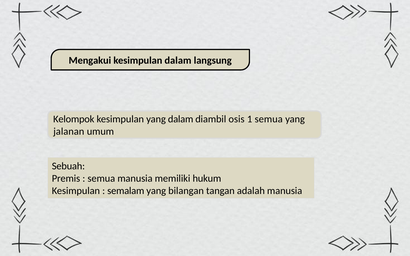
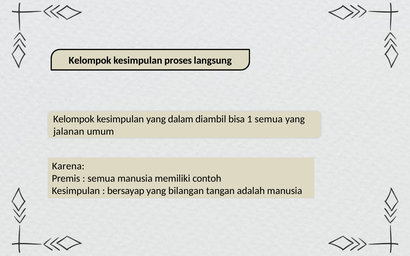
Mengakui at (90, 60): Mengakui -> Kelompok
kesimpulan dalam: dalam -> proses
osis: osis -> bisa
Sebuah: Sebuah -> Karena
hukum: hukum -> contoh
semalam: semalam -> bersayap
